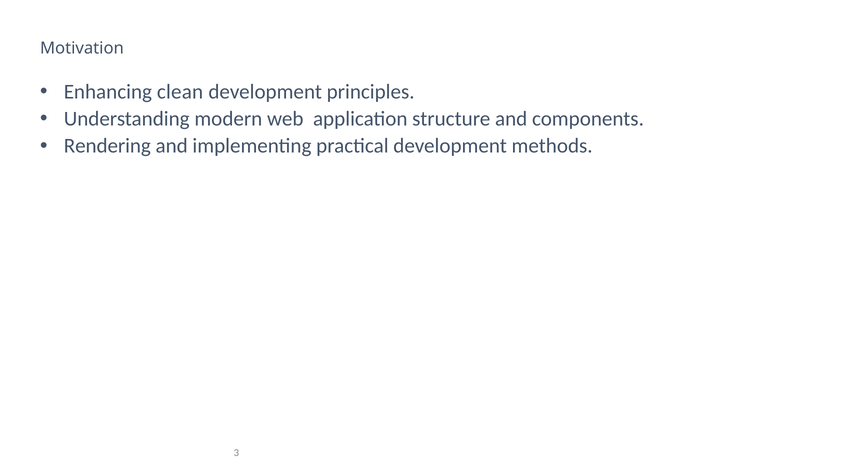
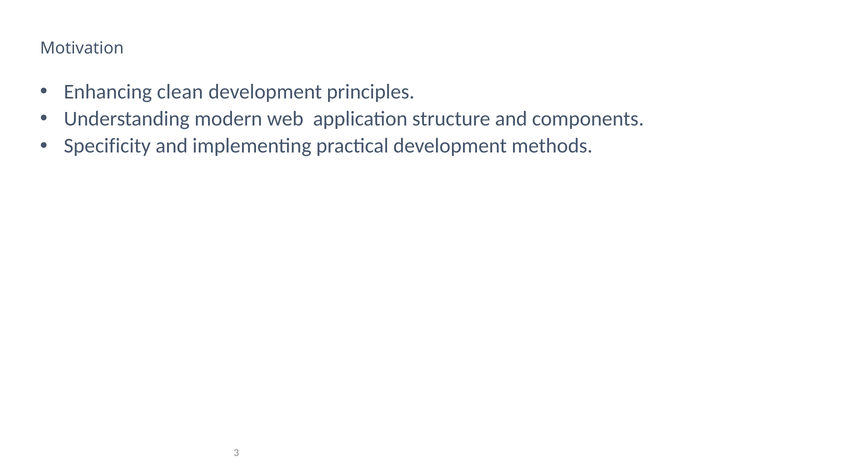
Rendering: Rendering -> Specificity
